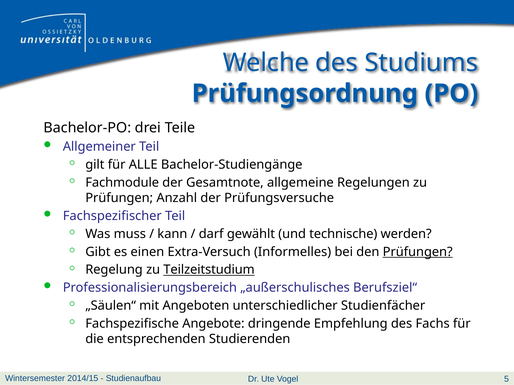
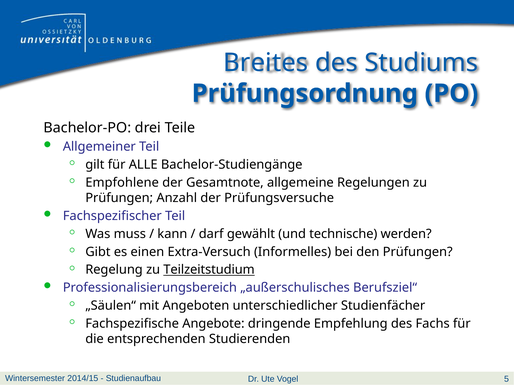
Welche: Welche -> Breites
Fachmodule: Fachmodule -> Empfohlene
Prüfungen at (418, 252) underline: present -> none
